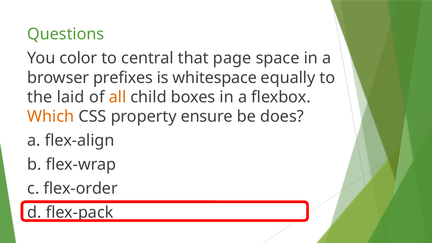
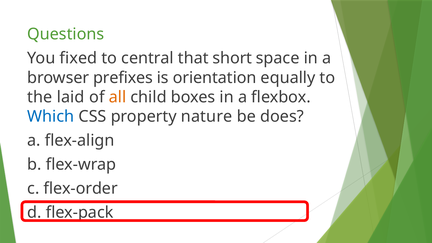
color: color -> fixed
page: page -> short
whitespace: whitespace -> orientation
Which colour: orange -> blue
ensure: ensure -> nature
